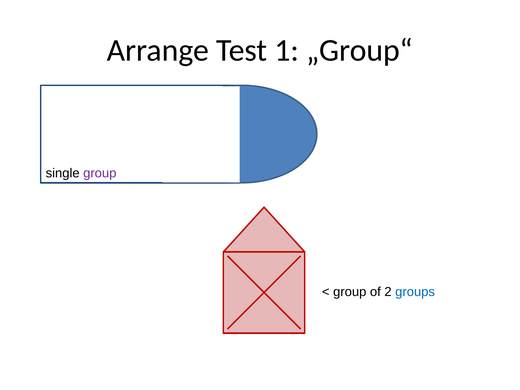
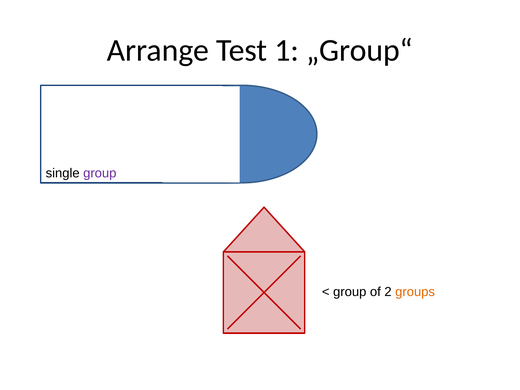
groups colour: blue -> orange
